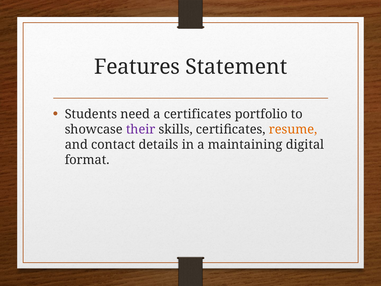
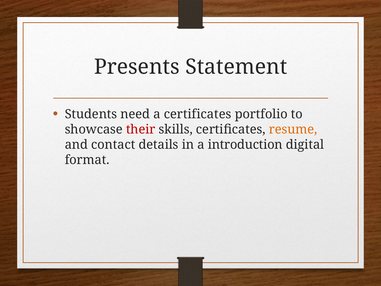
Features: Features -> Presents
their colour: purple -> red
maintaining: maintaining -> introduction
